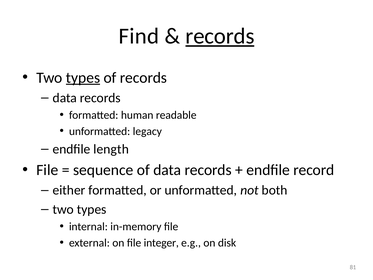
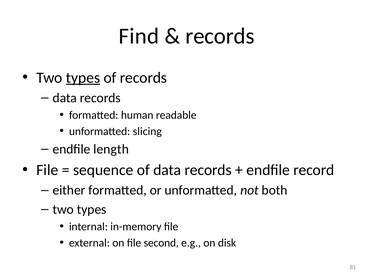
records at (220, 36) underline: present -> none
legacy: legacy -> slicing
integer: integer -> second
